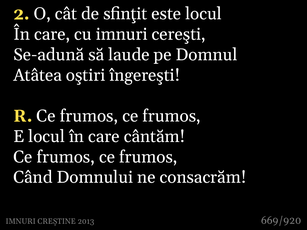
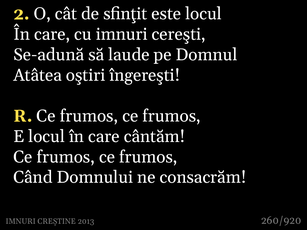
669/920: 669/920 -> 260/920
